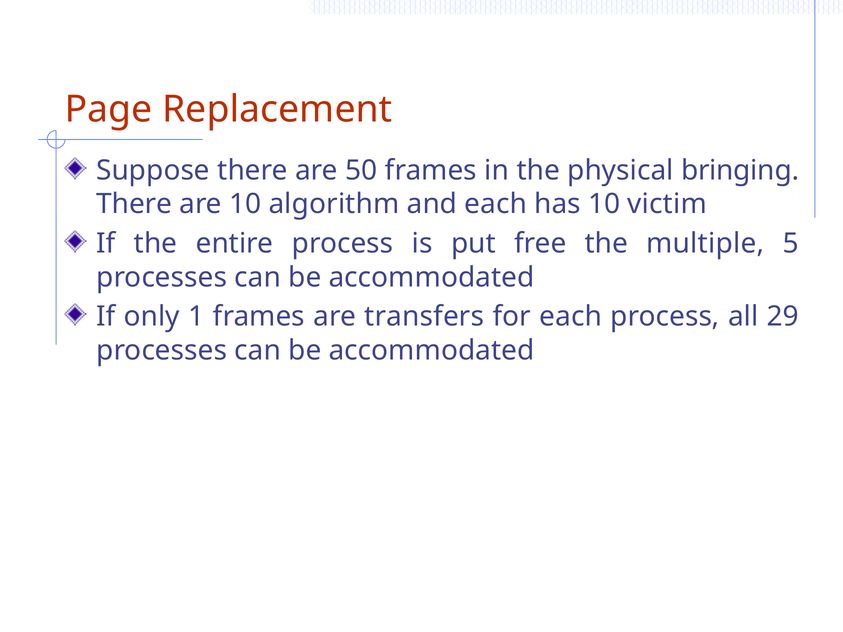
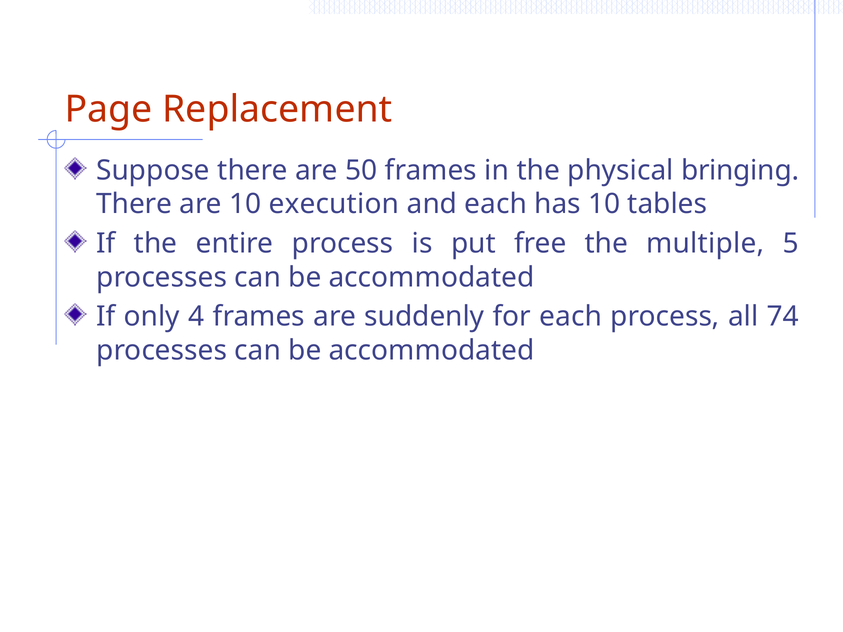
algorithm: algorithm -> execution
victim: victim -> tables
1: 1 -> 4
transfers: transfers -> suddenly
29: 29 -> 74
